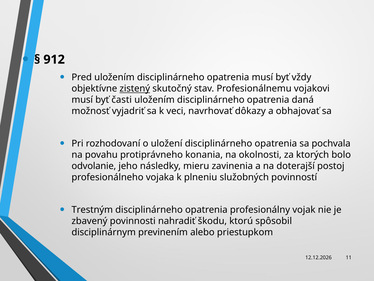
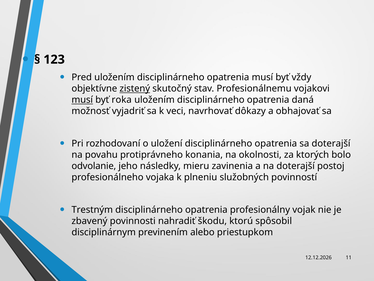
912: 912 -> 123
musí at (82, 100) underline: none -> present
časti: časti -> roka
sa pochvala: pochvala -> doterajší
